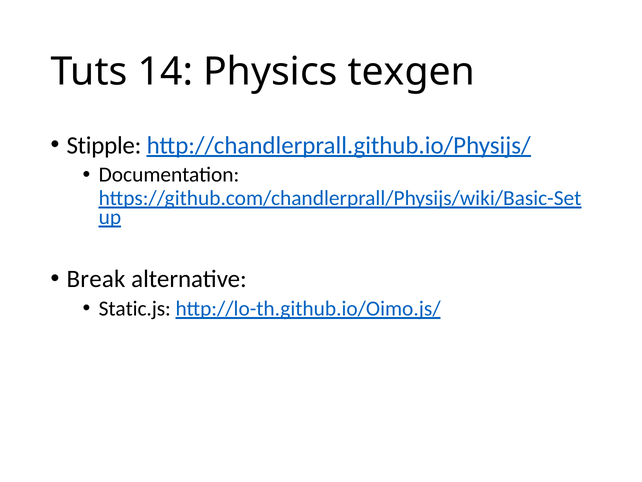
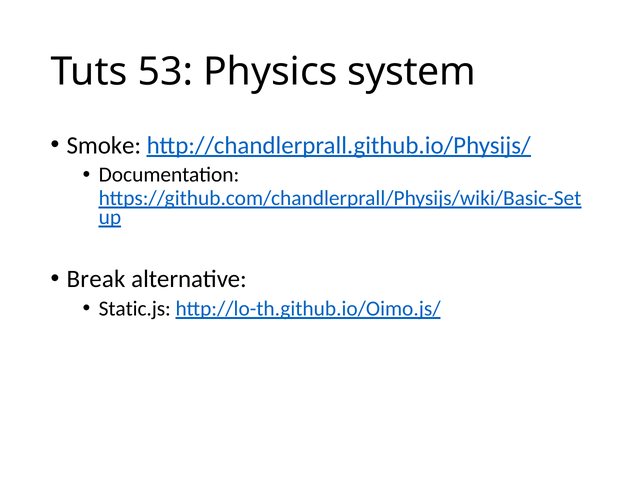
14: 14 -> 53
texgen: texgen -> system
Stipple: Stipple -> Smoke
